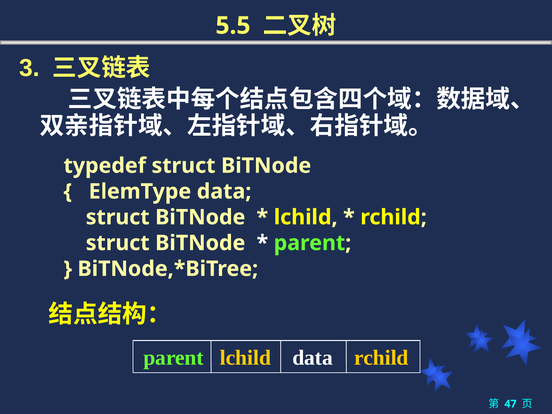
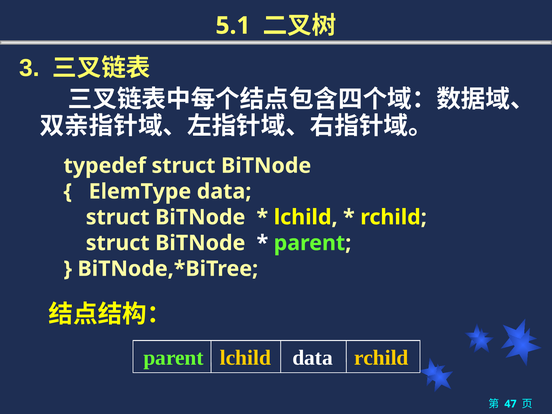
5.5: 5.5 -> 5.1
